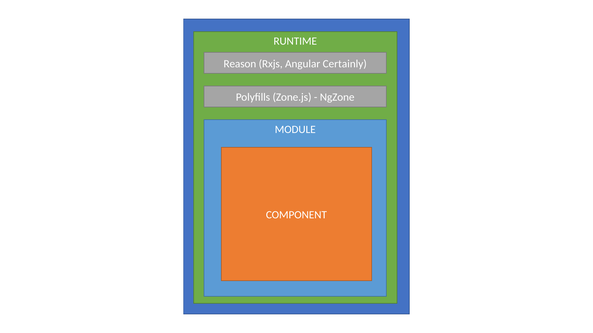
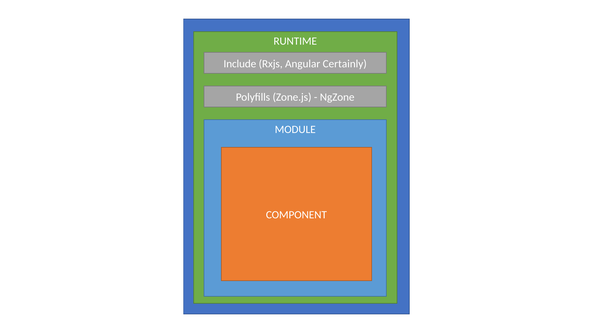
Reason: Reason -> Include
